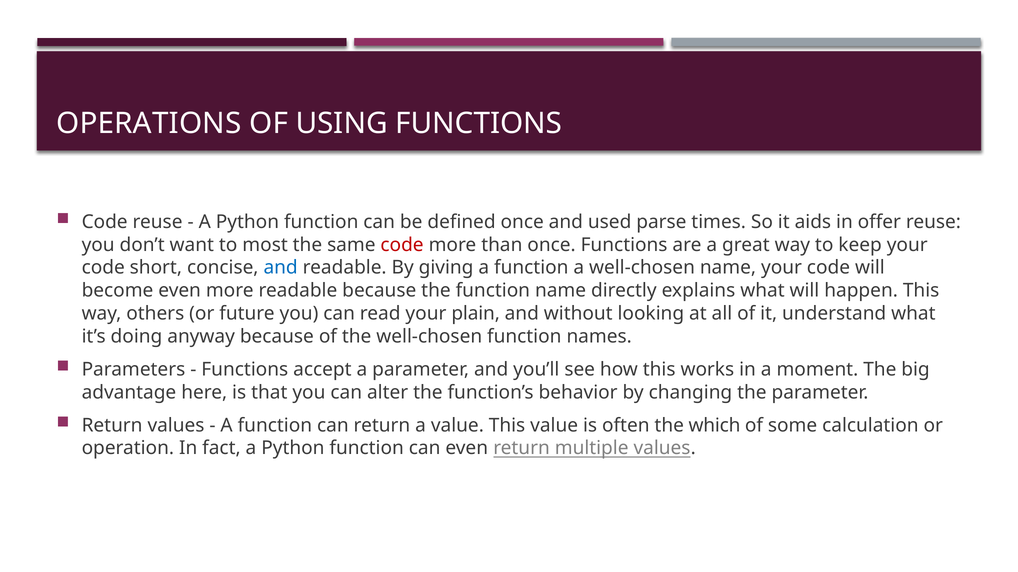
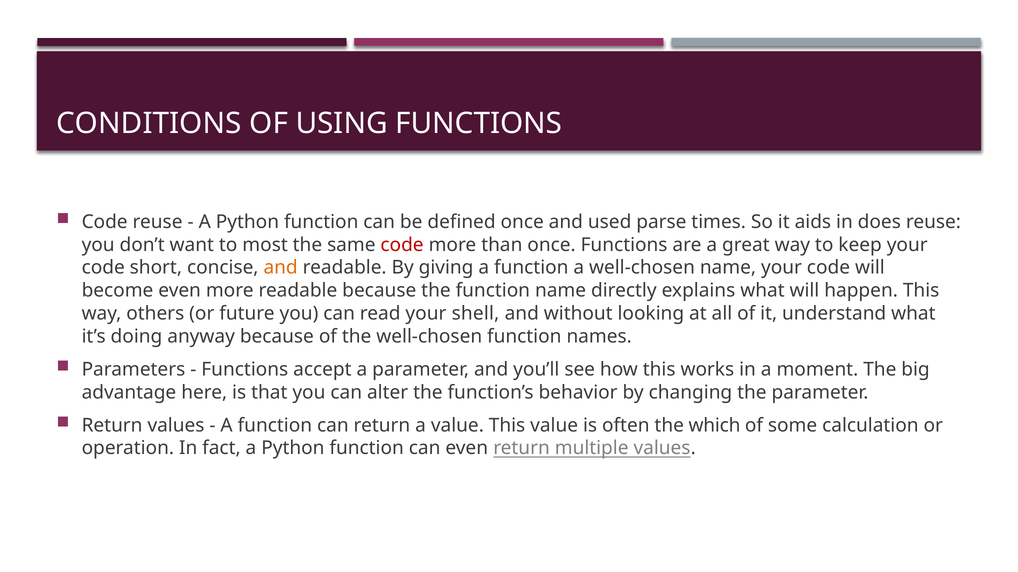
OPERATIONS: OPERATIONS -> CONDITIONS
offer: offer -> does
and at (281, 268) colour: blue -> orange
plain: plain -> shell
